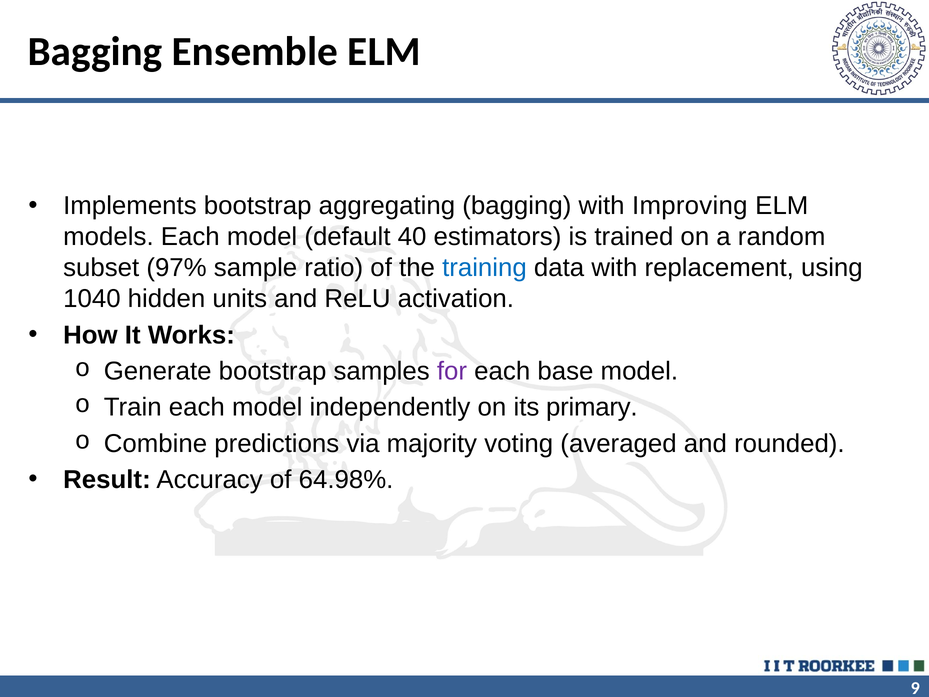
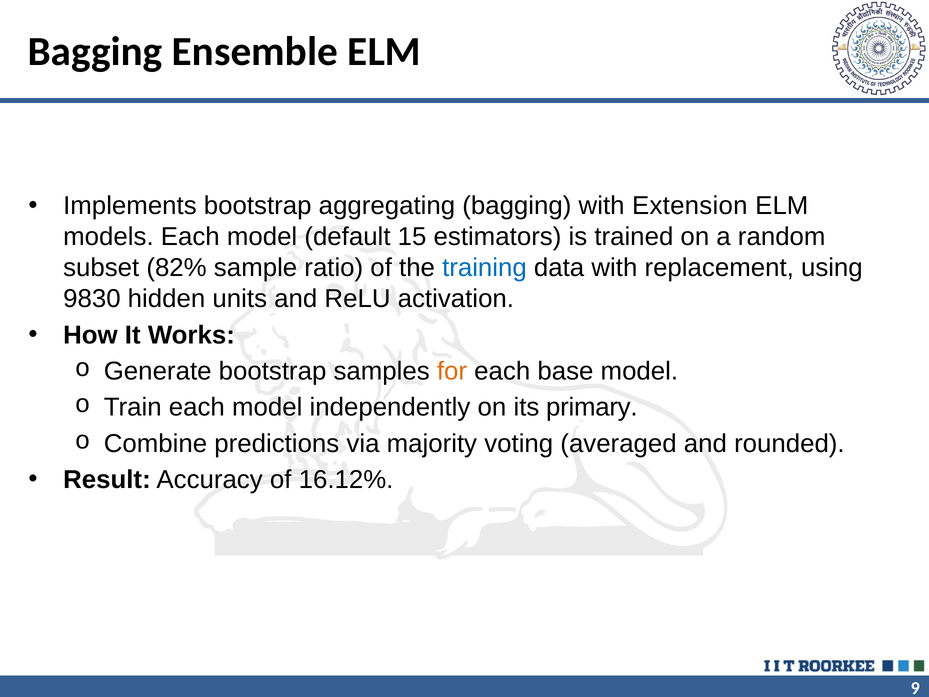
Improving: Improving -> Extension
40: 40 -> 15
97%: 97% -> 82%
1040: 1040 -> 9830
for colour: purple -> orange
64.98%: 64.98% -> 16.12%
